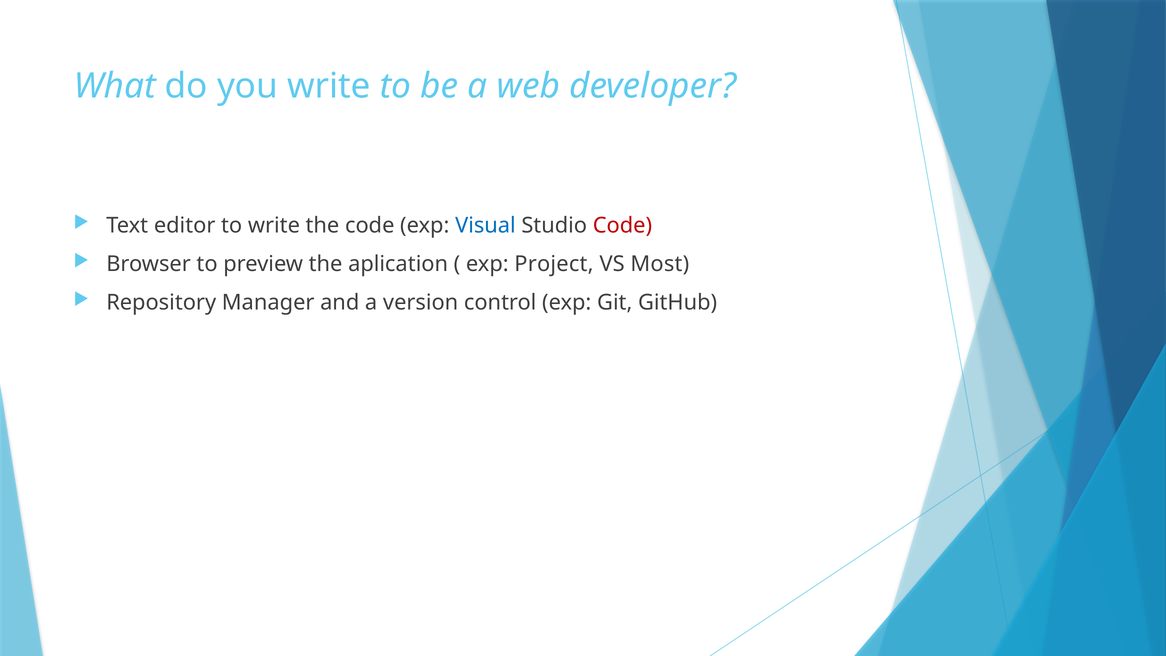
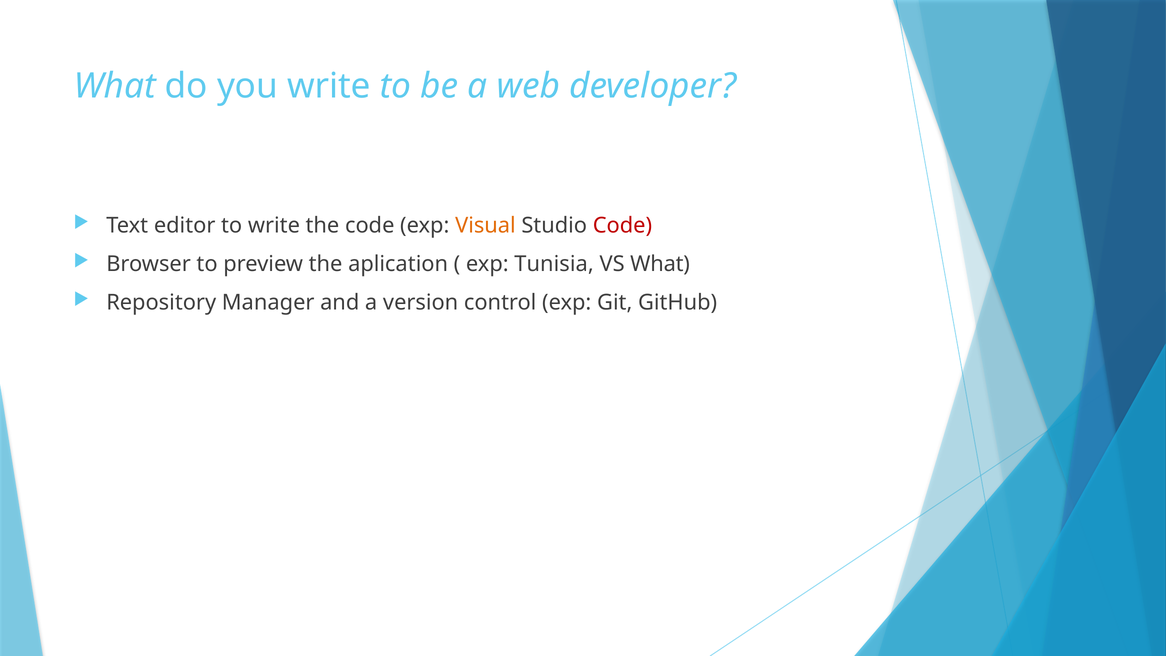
Visual colour: blue -> orange
Project: Project -> Tunisia
VS Most: Most -> What
